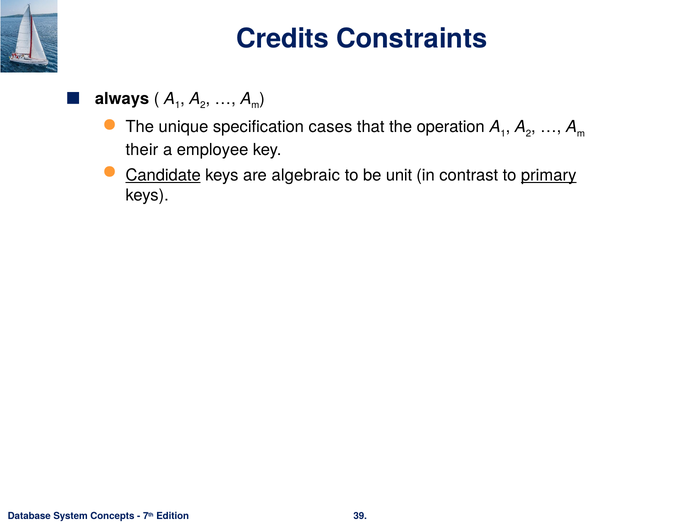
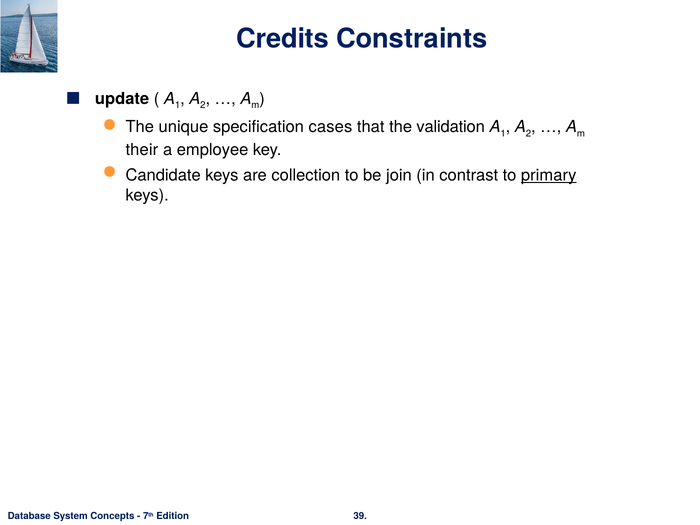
always: always -> update
operation: operation -> validation
Candidate underline: present -> none
algebraic: algebraic -> collection
unit: unit -> join
